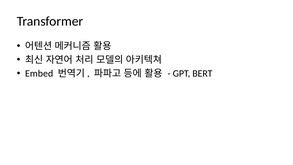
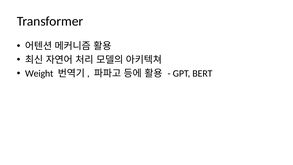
Embed: Embed -> Weight
